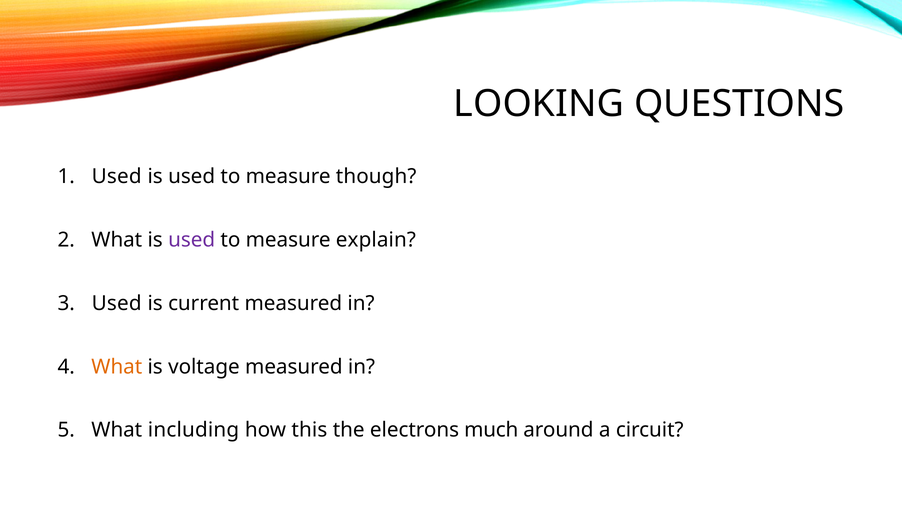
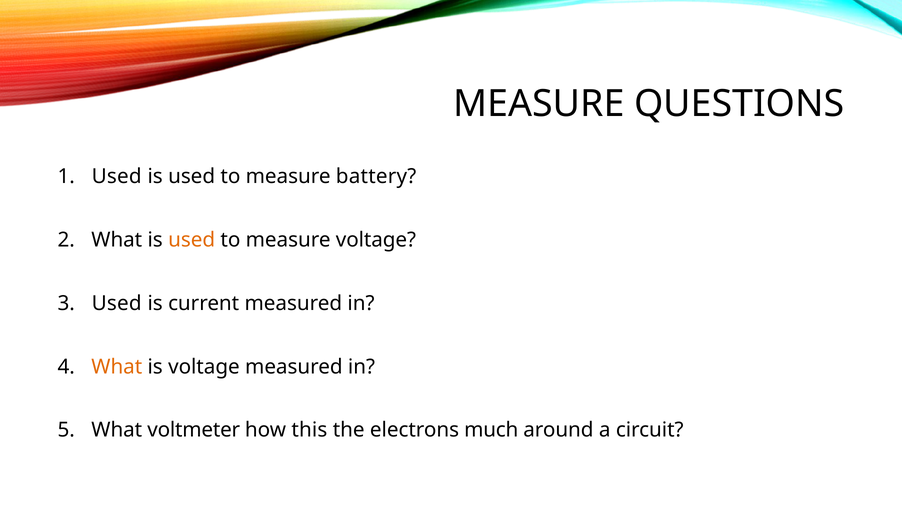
LOOKING at (539, 104): LOOKING -> MEASURE
though: though -> battery
used at (192, 240) colour: purple -> orange
measure explain: explain -> voltage
including: including -> voltmeter
